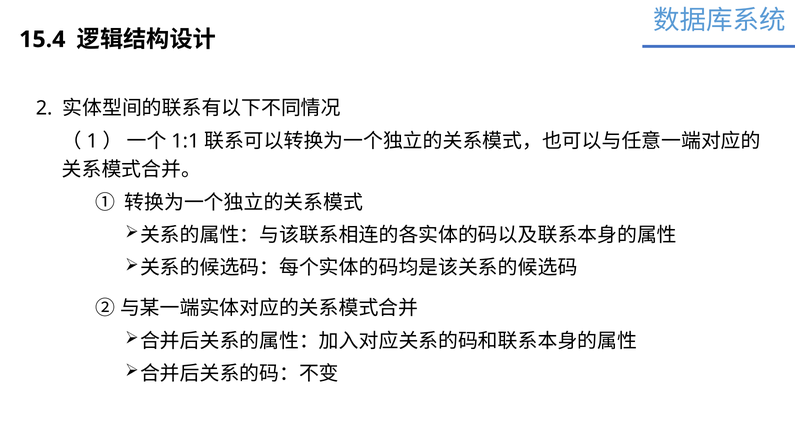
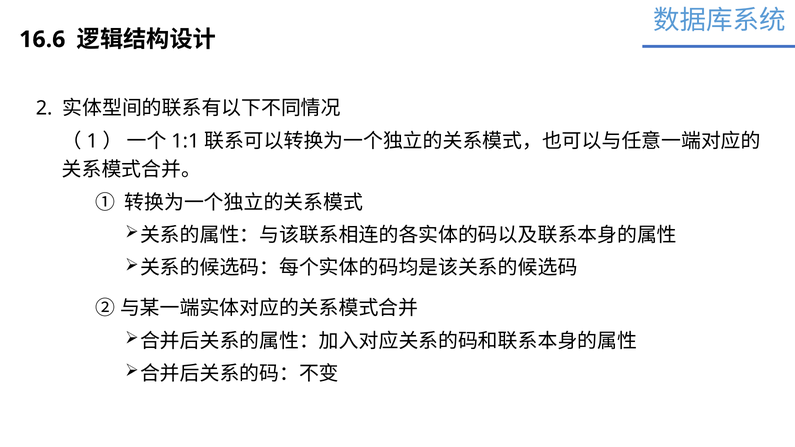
15.4: 15.4 -> 16.6
